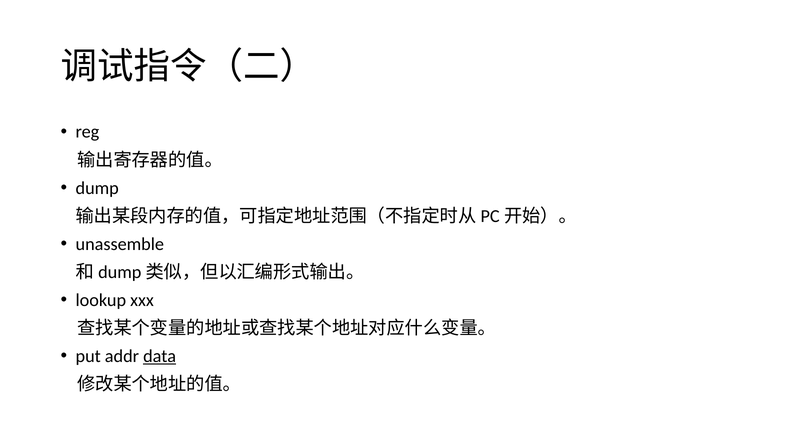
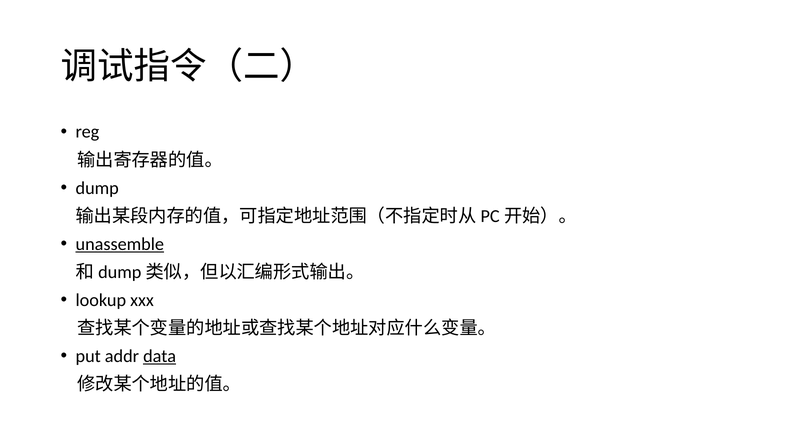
unassemble underline: none -> present
